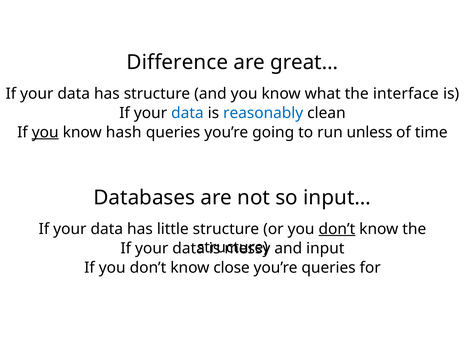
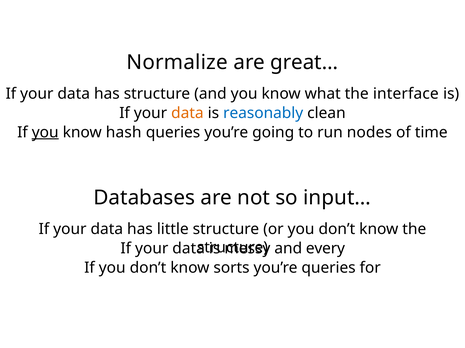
Difference: Difference -> Normalize
data at (187, 113) colour: blue -> orange
unless: unless -> nodes
don’t at (337, 229) underline: present -> none
input: input -> every
close: close -> sorts
